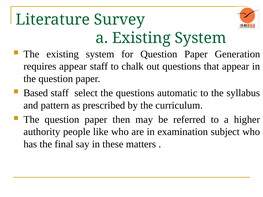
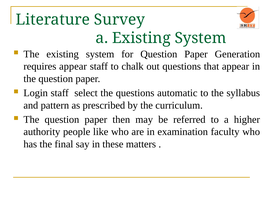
Based: Based -> Login
subject: subject -> faculty
